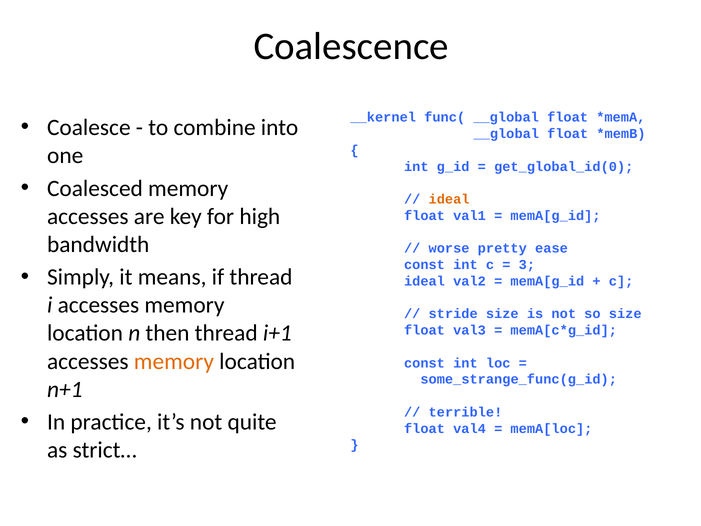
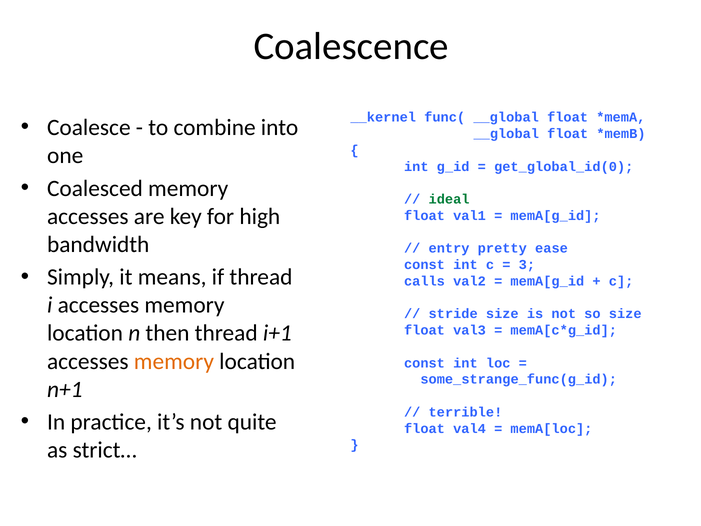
ideal at (449, 199) colour: orange -> green
worse: worse -> entry
ideal at (424, 281): ideal -> calls
